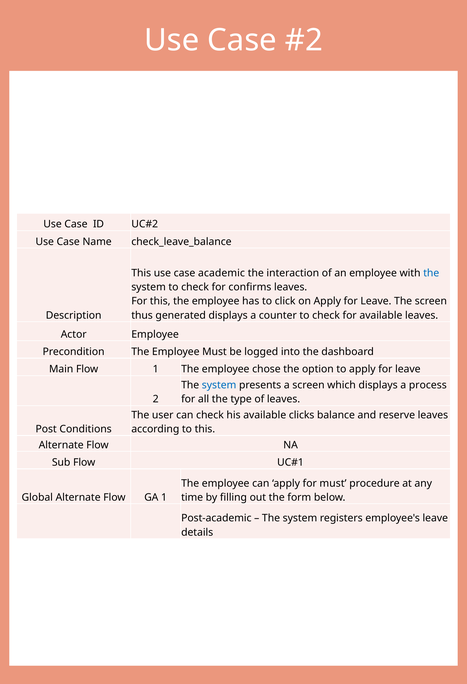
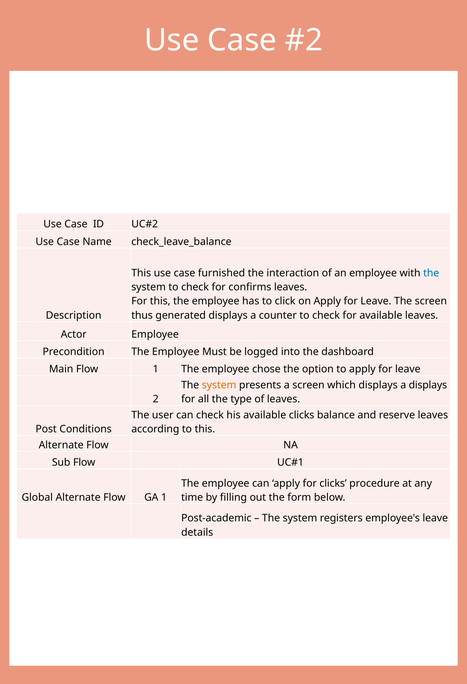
academic: academic -> furnished
system at (219, 386) colour: blue -> orange
a process: process -> displays
for must: must -> clicks
